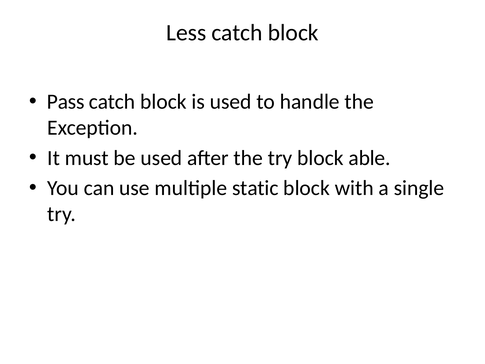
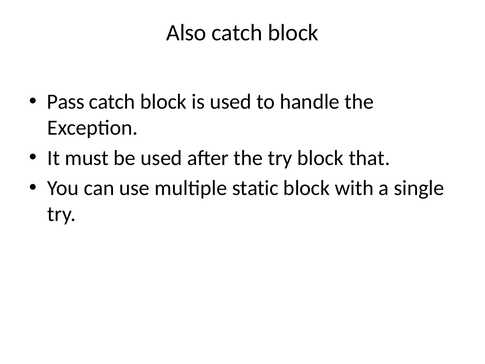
Less: Less -> Also
able: able -> that
